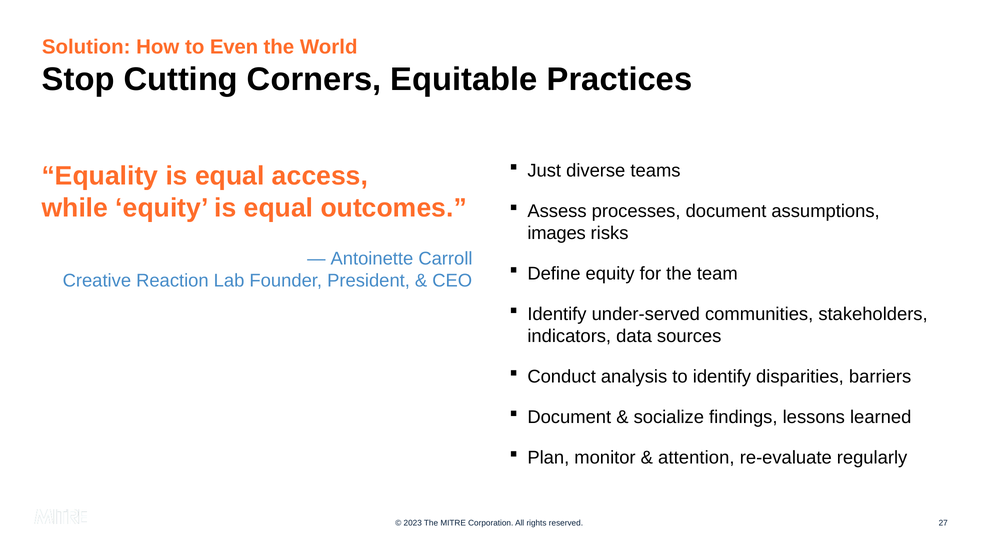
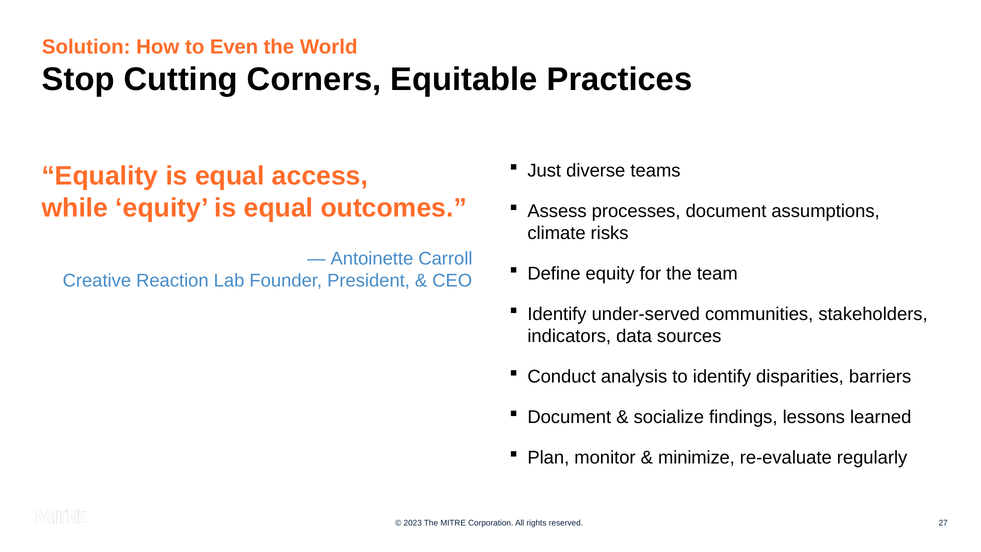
images: images -> climate
attention: attention -> minimize
